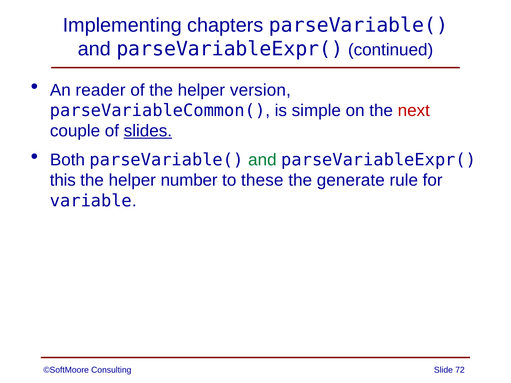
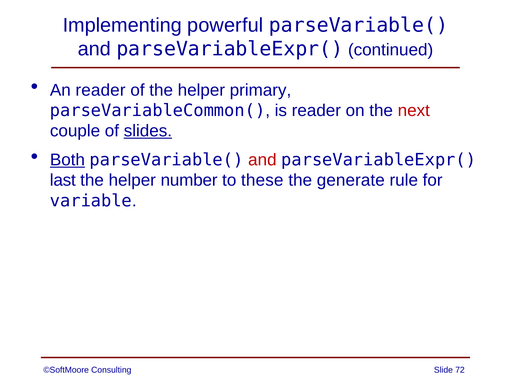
chapters: chapters -> powerful
version: version -> primary
is simple: simple -> reader
Both underline: none -> present
and at (262, 160) colour: green -> red
this: this -> last
